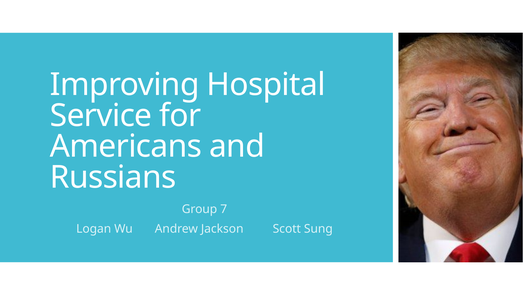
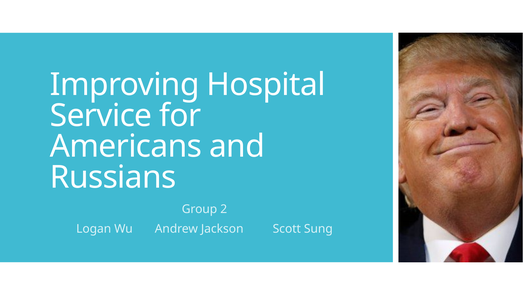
7: 7 -> 2
